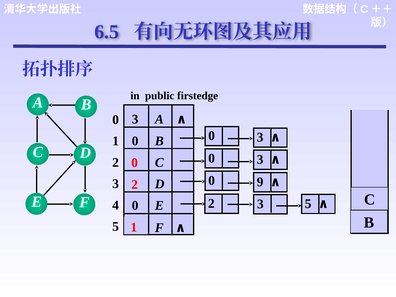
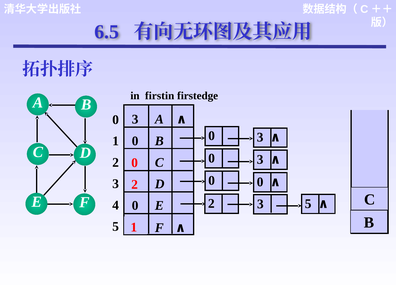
public: public -> firstin
9 at (260, 182): 9 -> 0
